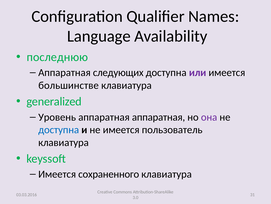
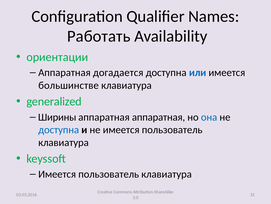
Language: Language -> Работать
последнюю: последнюю -> ориентации
следующих: следующих -> догадается
или colour: purple -> blue
Уровень: Уровень -> Ширины
она colour: purple -> blue
сохраненного at (109, 174): сохраненного -> пользователь
